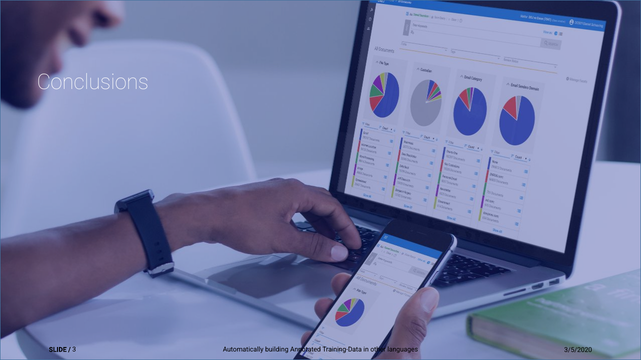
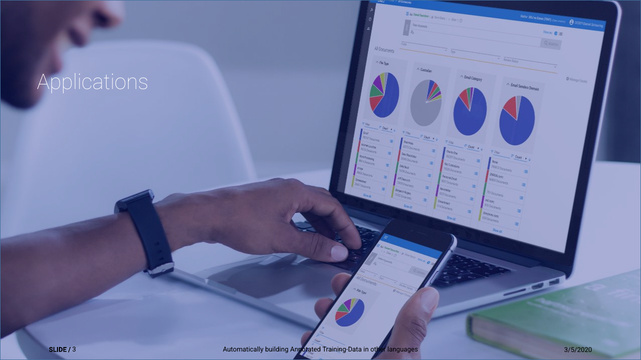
Conclusions: Conclusions -> Applications
